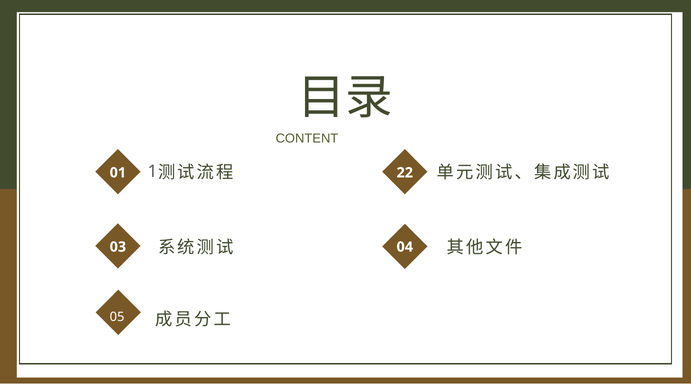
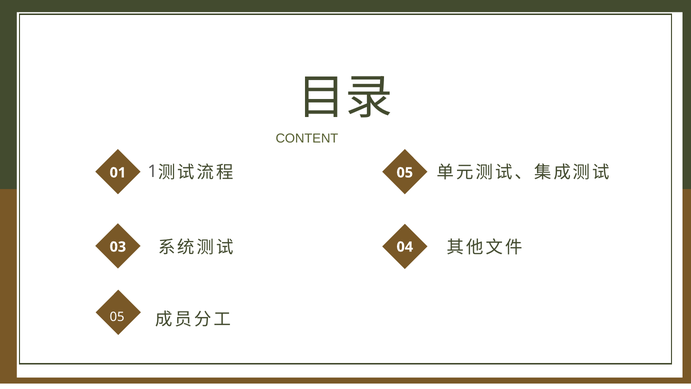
1 22: 22 -> 05
